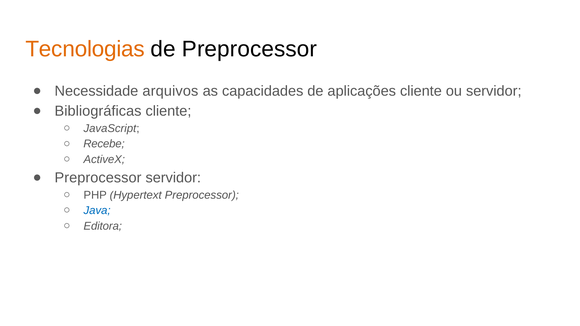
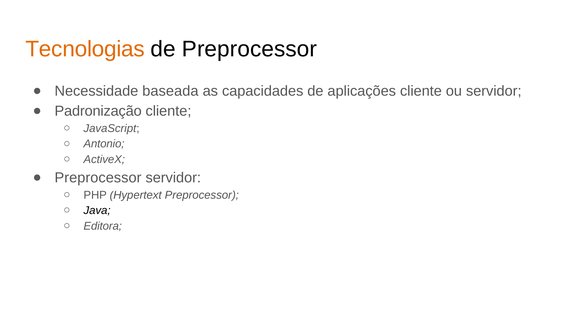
arquivos: arquivos -> baseada
Bibliográficas: Bibliográficas -> Padronização
Recebe: Recebe -> Antonio
Java colour: blue -> black
